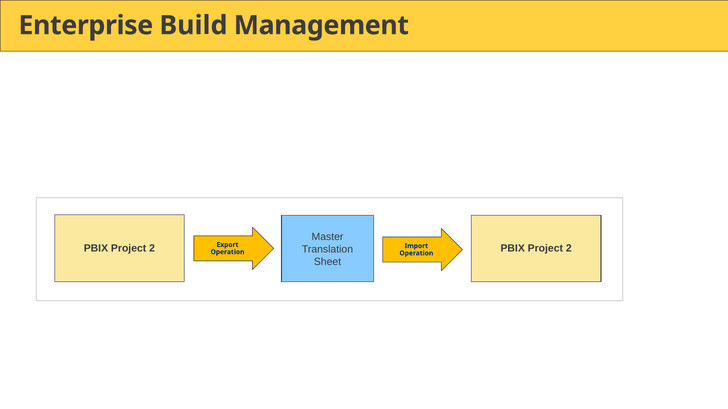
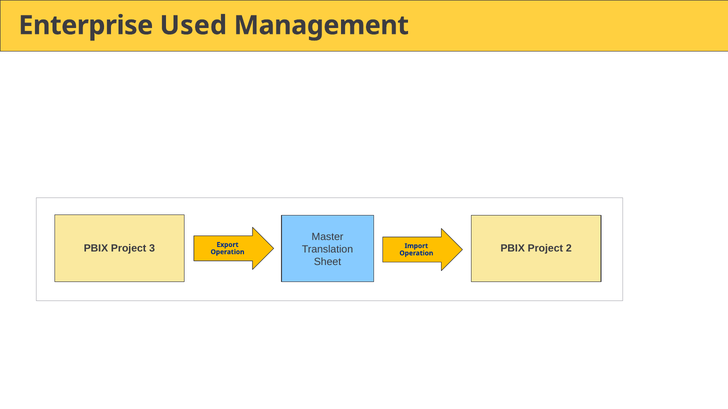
Build: Build -> Used
2 at (152, 248): 2 -> 3
